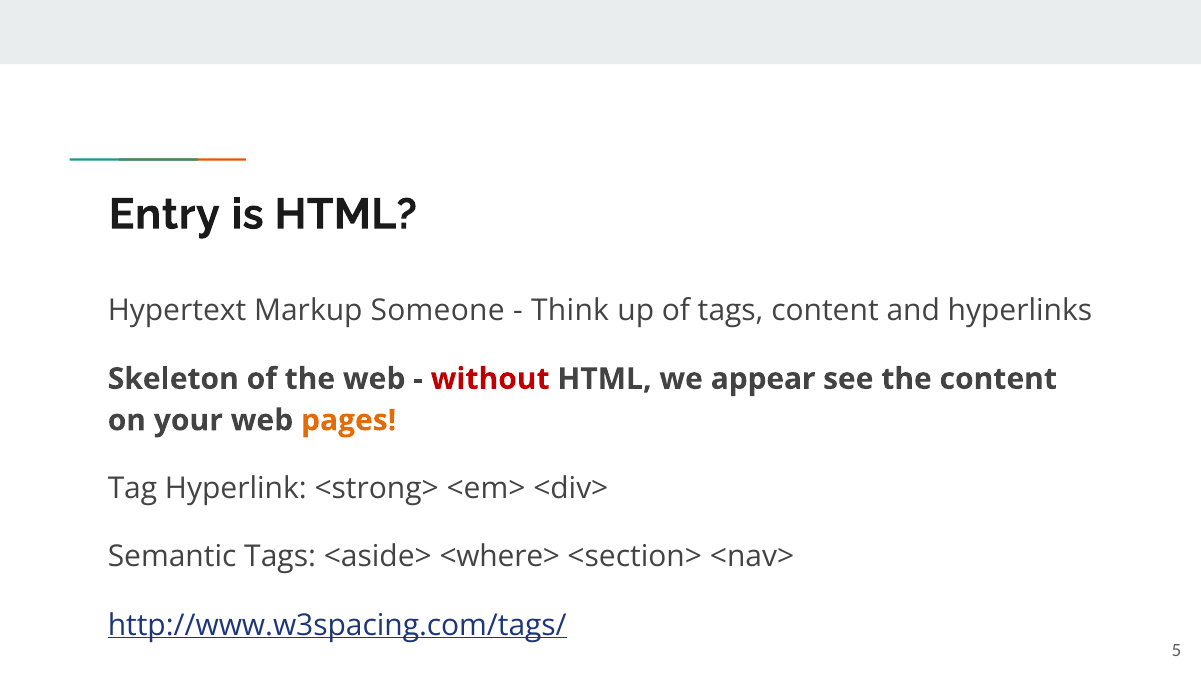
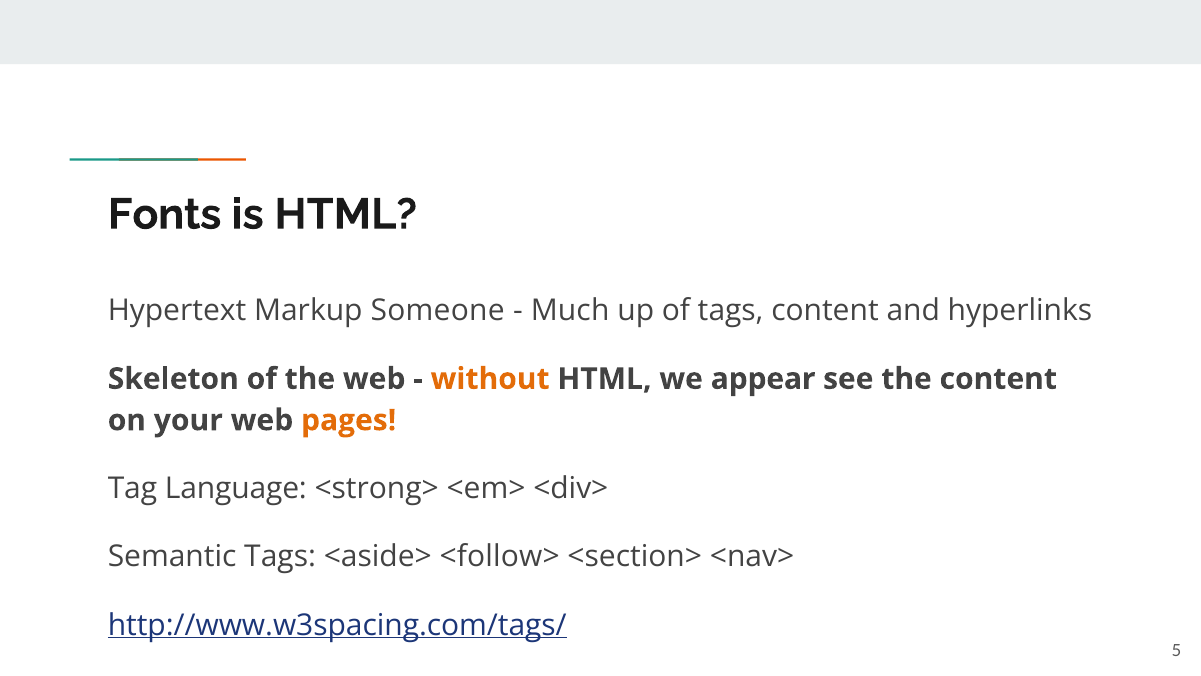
Entry: Entry -> Fonts
Think: Think -> Much
without colour: red -> orange
Hyperlink: Hyperlink -> Language
<where>: <where> -> <follow>
